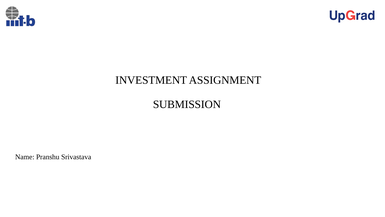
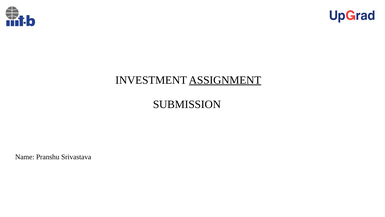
ASSIGNMENT underline: none -> present
